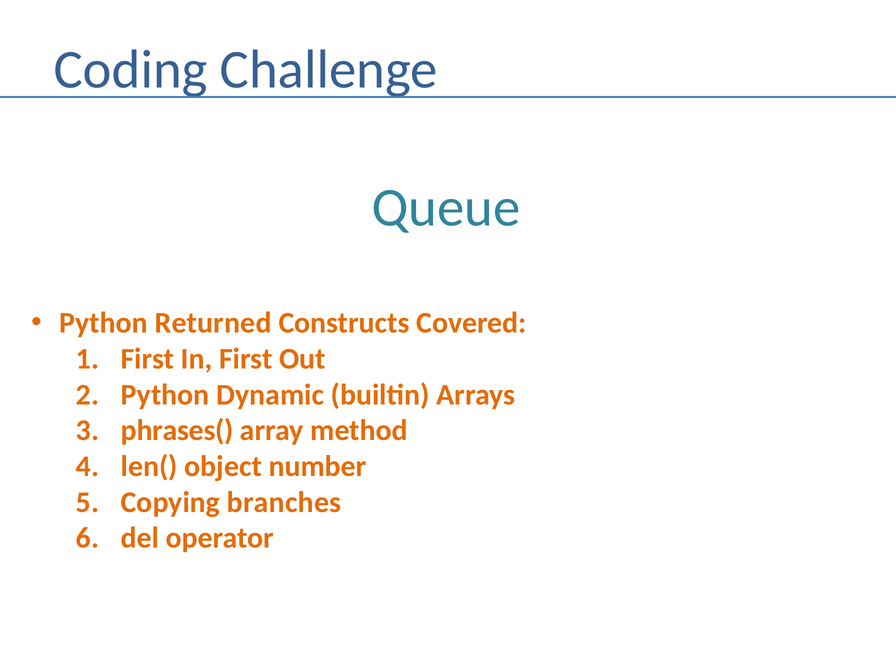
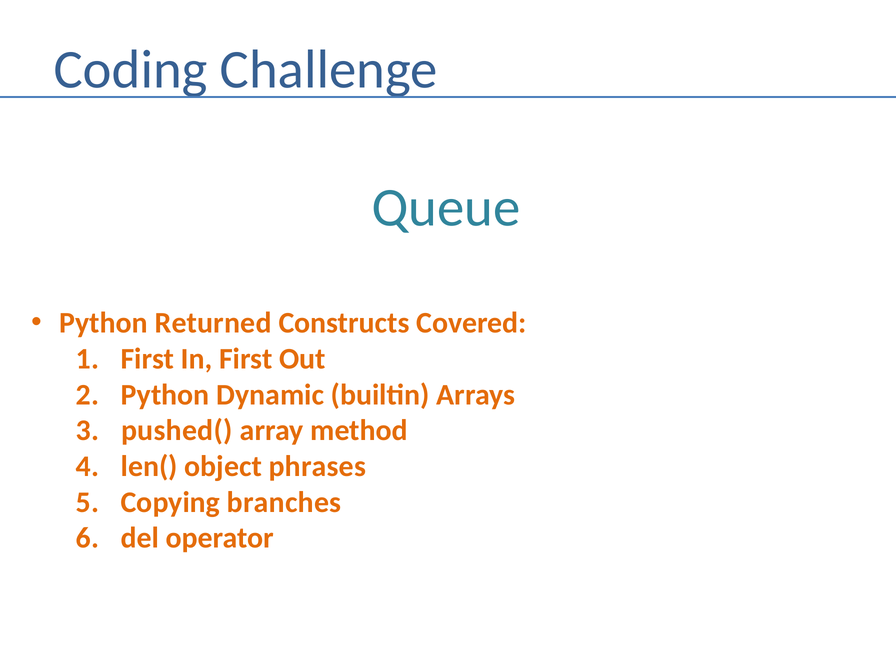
phrases(: phrases( -> pushed(
number: number -> phrases
